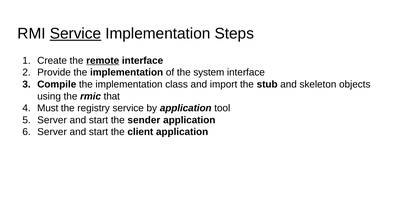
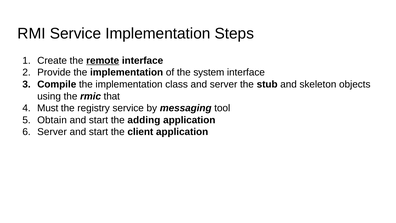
Service at (75, 34) underline: present -> none
and import: import -> server
by application: application -> messaging
Server at (52, 120): Server -> Obtain
sender: sender -> adding
